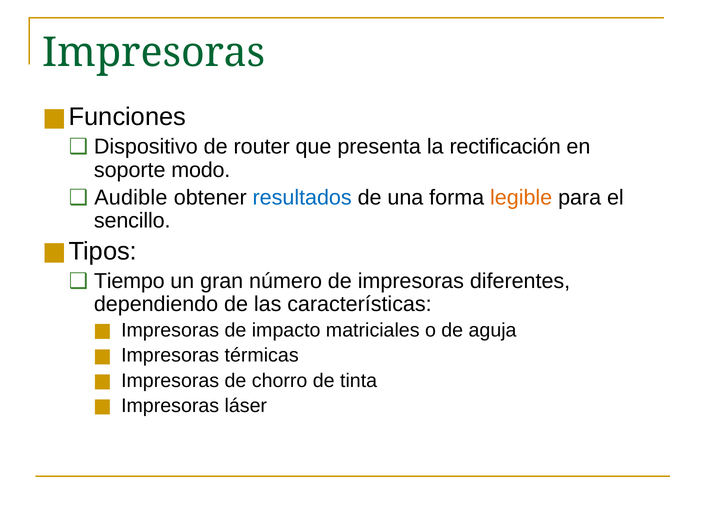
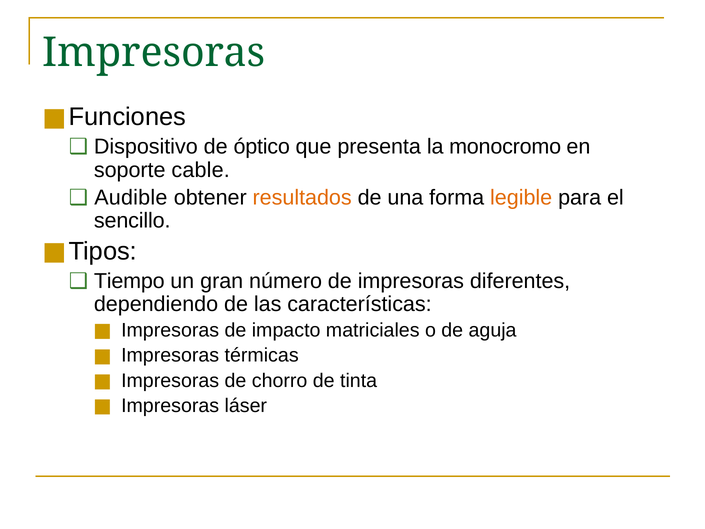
router: router -> óptico
rectificación: rectificación -> monocromo
modo: modo -> cable
resultados colour: blue -> orange
